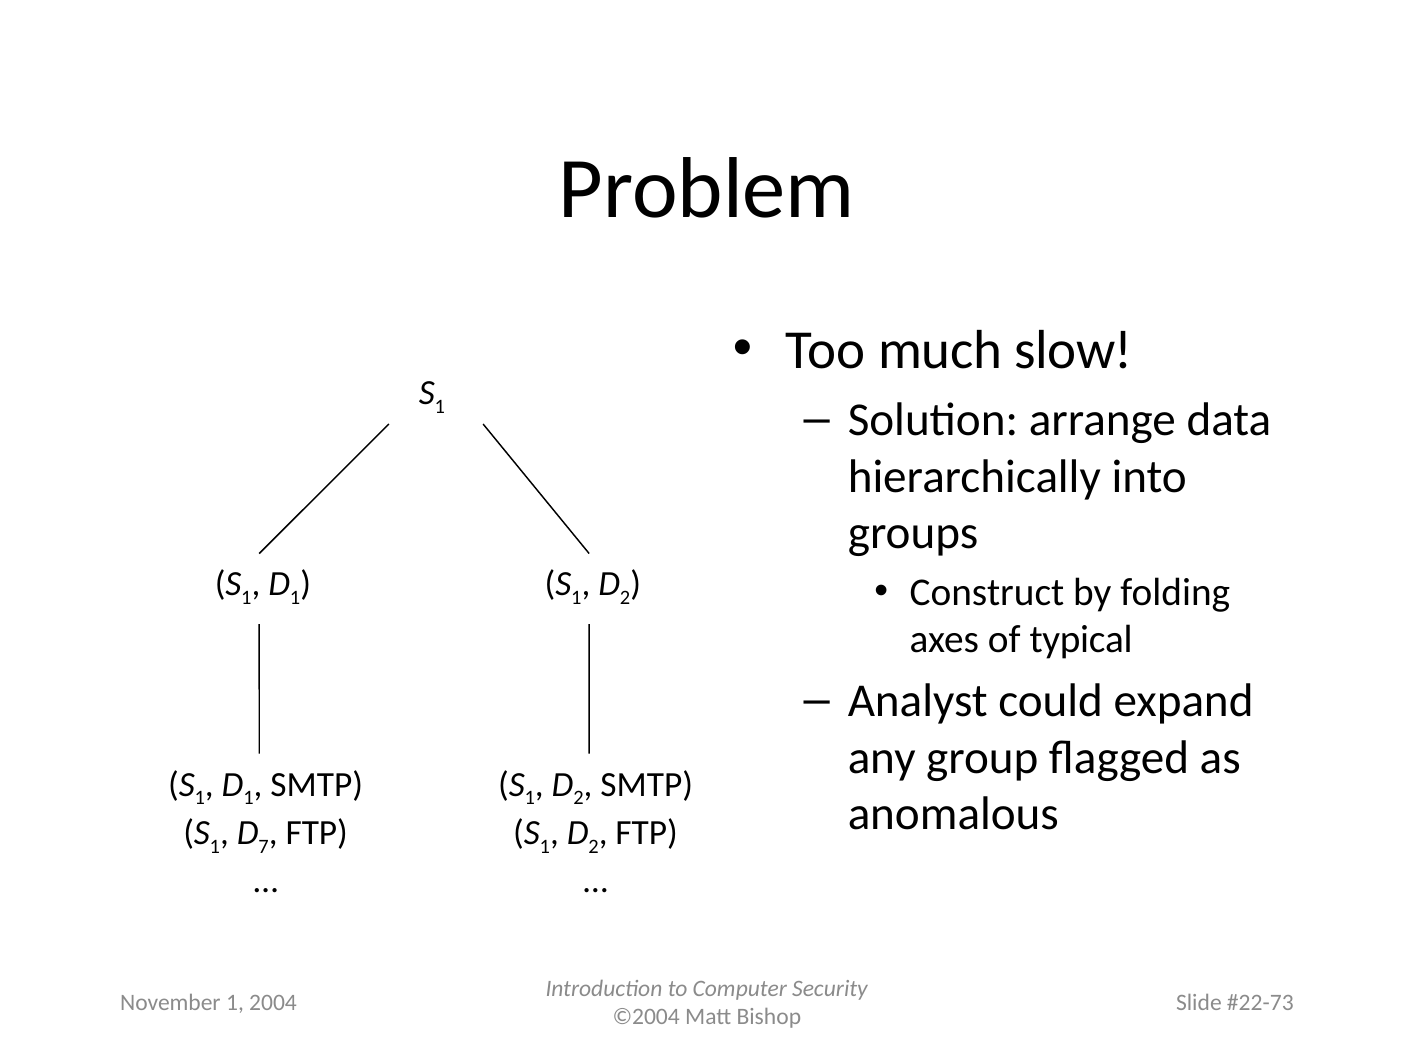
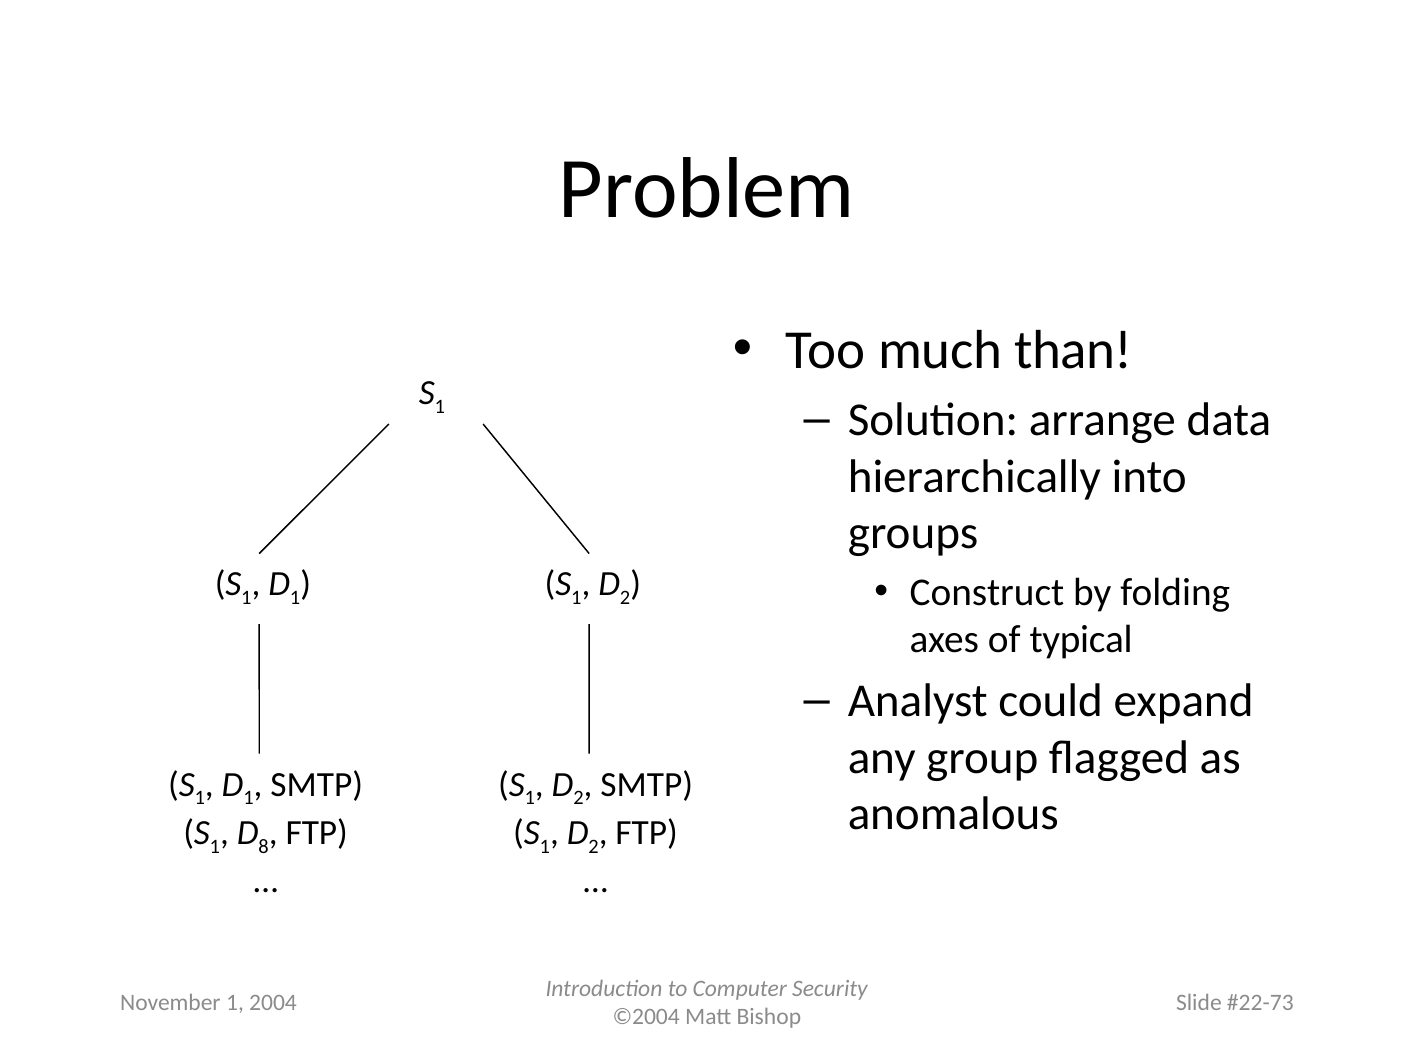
slow: slow -> than
7: 7 -> 8
